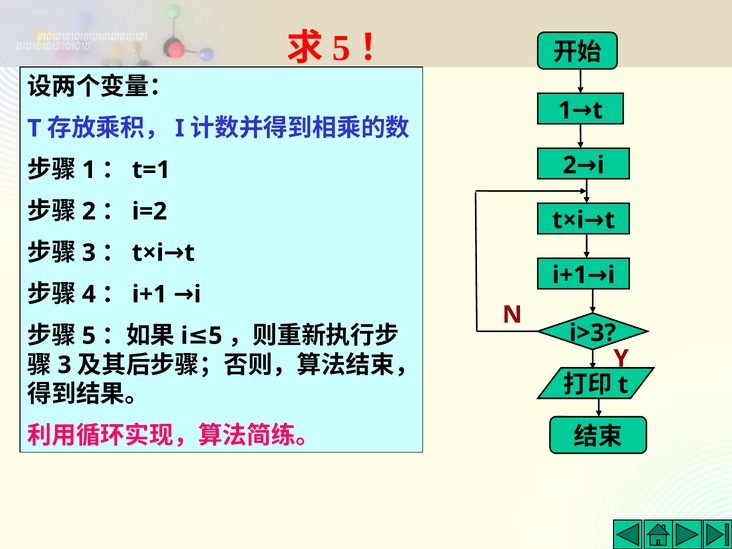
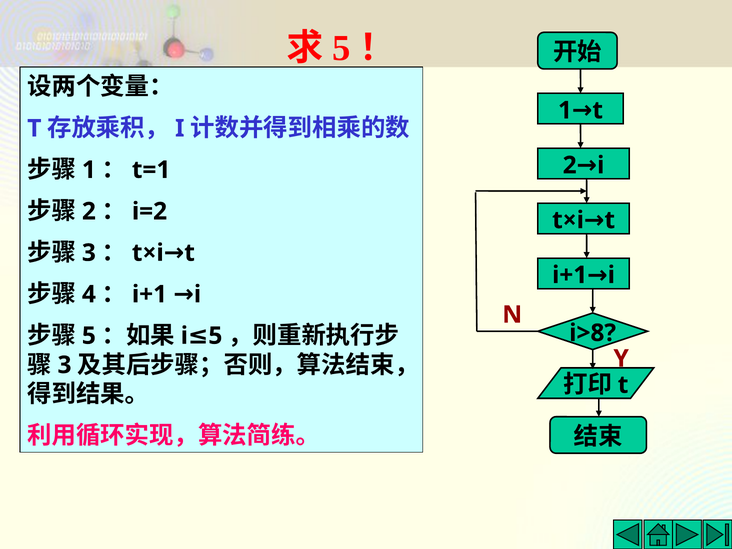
i>3: i>3 -> i>8
